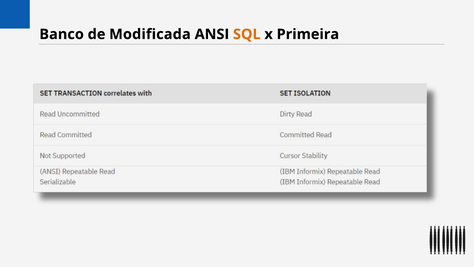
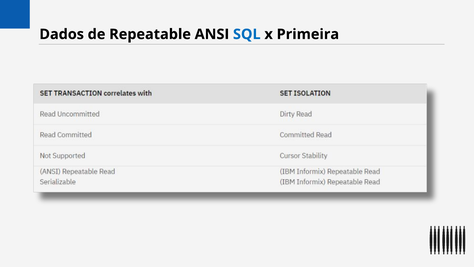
Banco: Banco -> Dados
Modificada: Modificada -> Repeatable
SQL colour: orange -> blue
